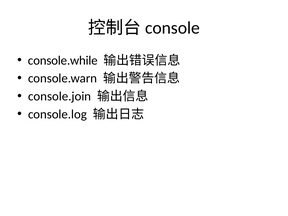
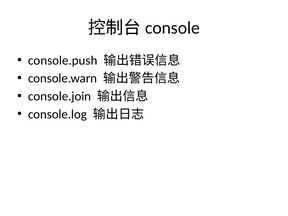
console.while: console.while -> console.push
